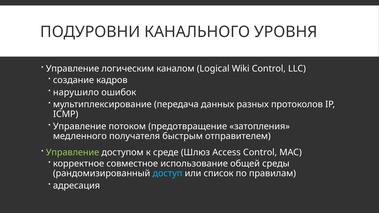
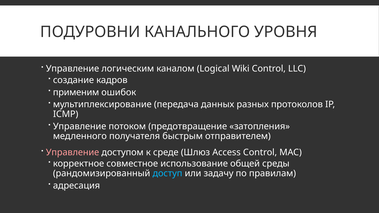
нарушило: нарушило -> применим
Управление at (73, 152) colour: light green -> pink
список: список -> задачу
